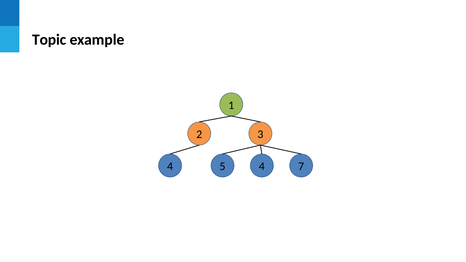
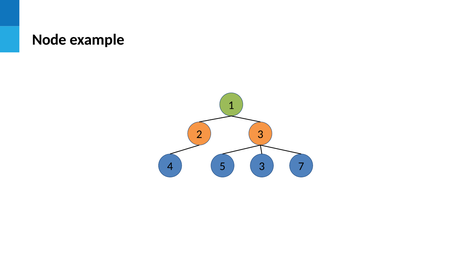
Topic: Topic -> Node
5 4: 4 -> 3
